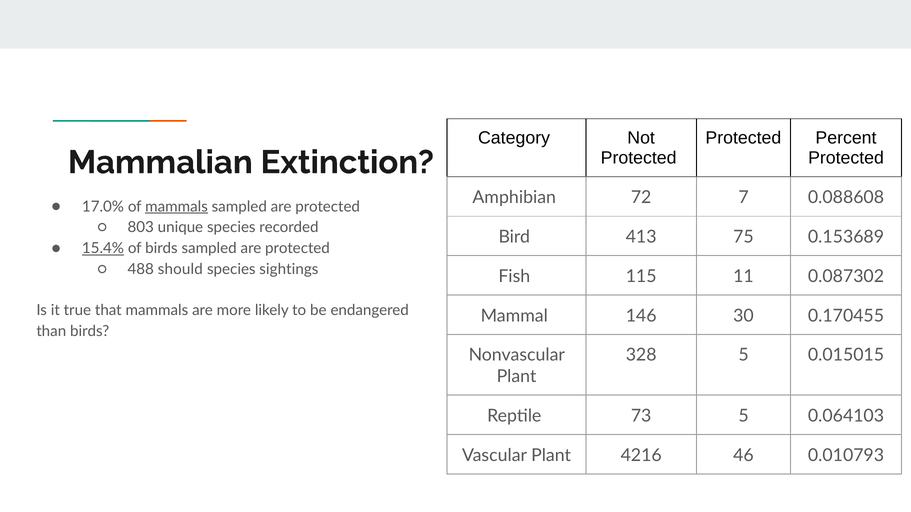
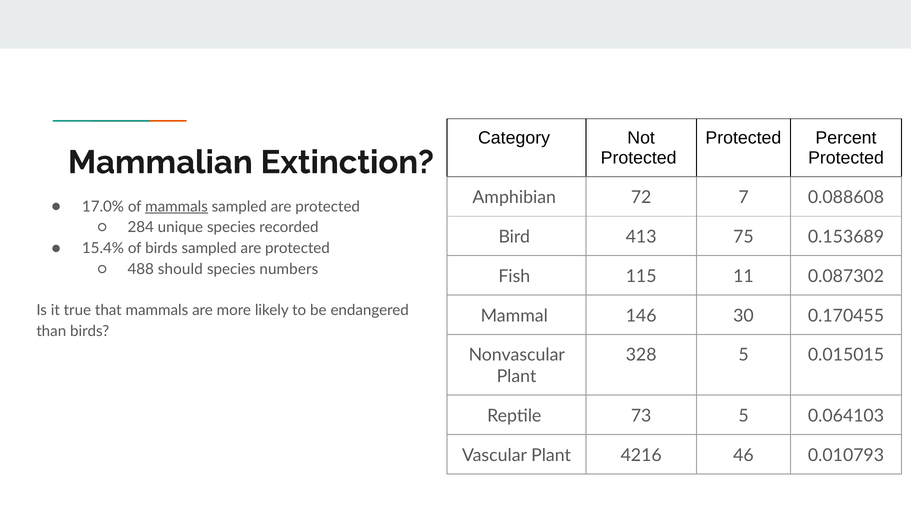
803: 803 -> 284
15.4% underline: present -> none
sightings: sightings -> numbers
